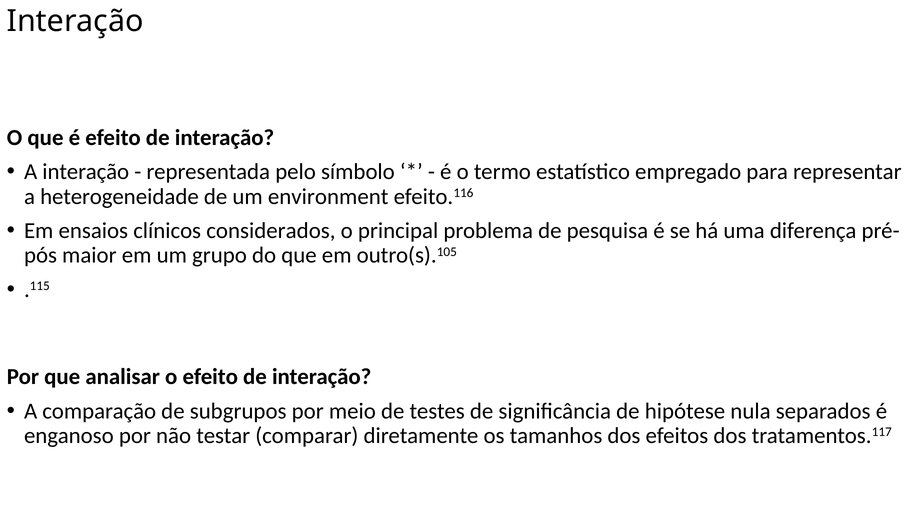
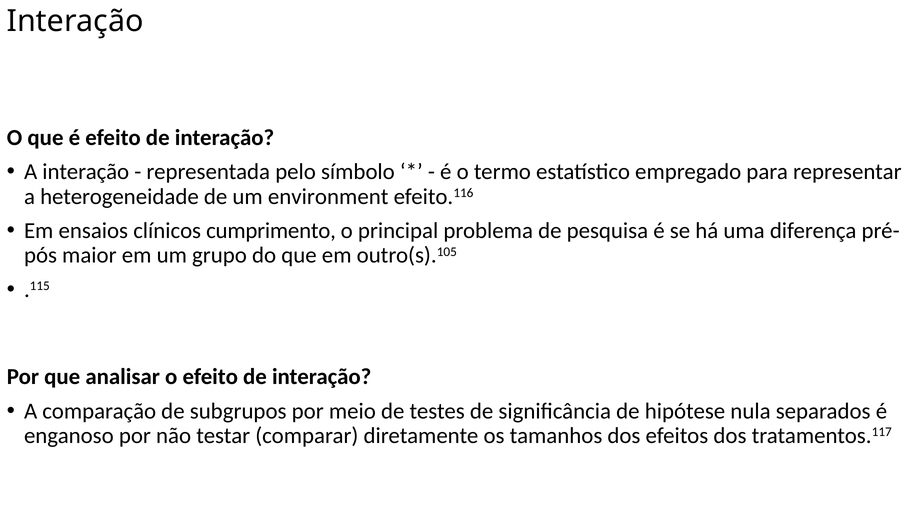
considerados: considerados -> cumprimento
